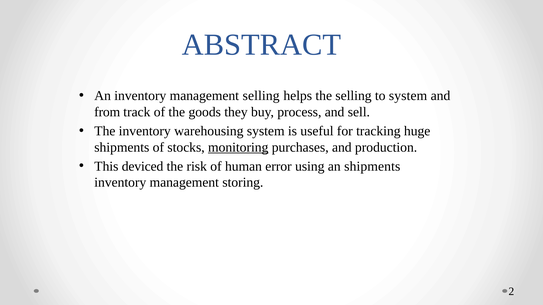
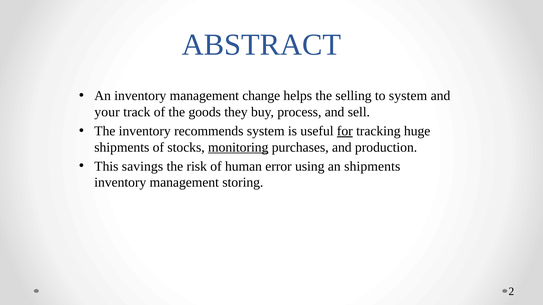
management selling: selling -> change
from: from -> your
warehousing: warehousing -> recommends
for underline: none -> present
deviced: deviced -> savings
